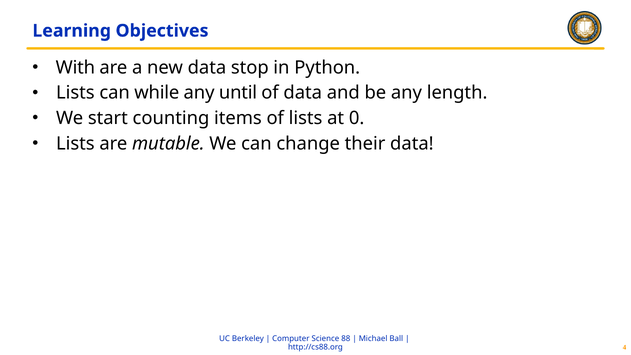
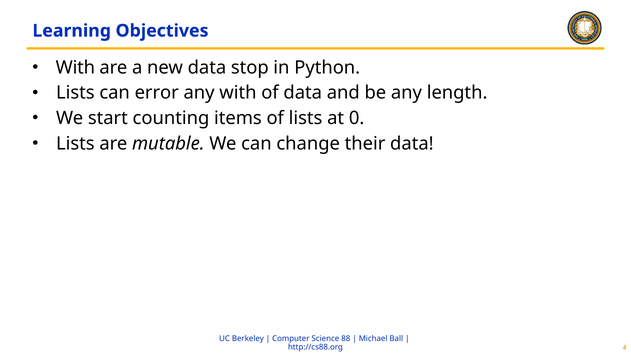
while: while -> error
any until: until -> with
